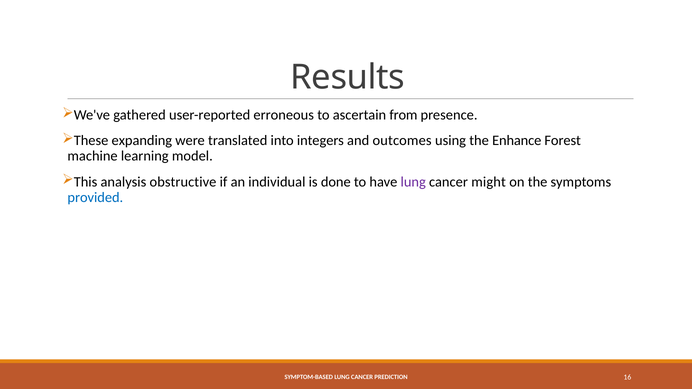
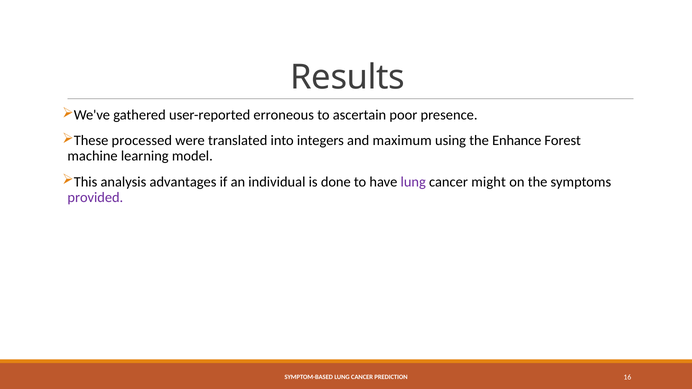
from: from -> poor
expanding: expanding -> processed
outcomes: outcomes -> maximum
obstructive: obstructive -> advantages
provided colour: blue -> purple
